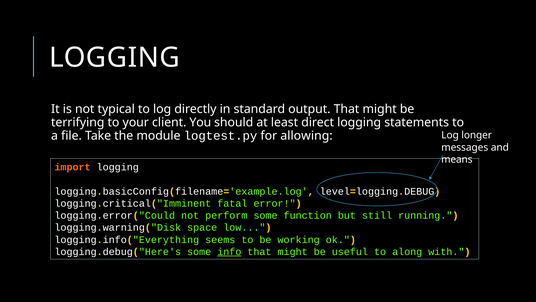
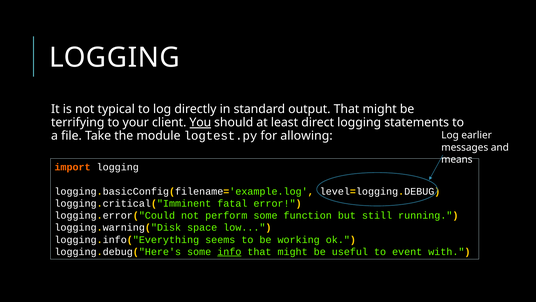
You underline: none -> present
longer: longer -> earlier
along: along -> event
